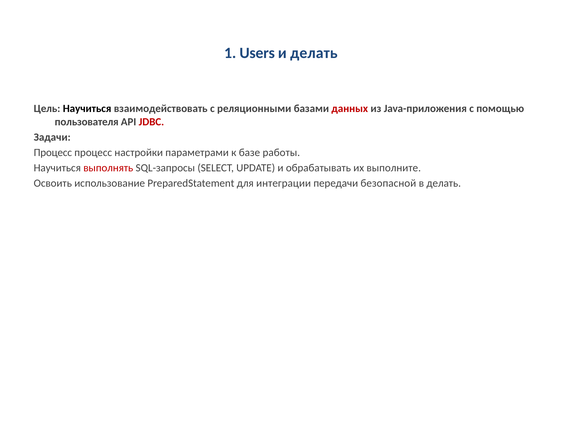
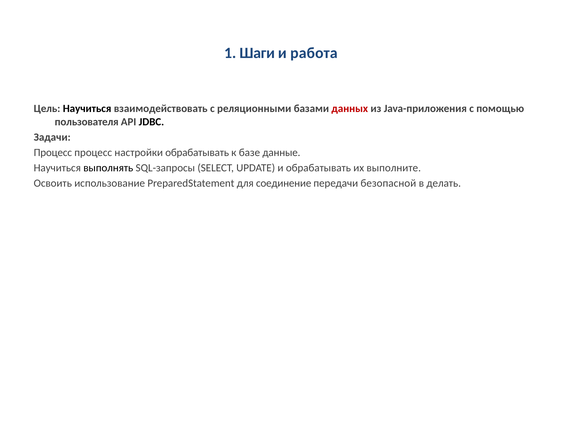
Users: Users -> Шаги
и делать: делать -> работа
JDBC colour: red -> black
настройки параметрами: параметрами -> обрабатывать
работы: работы -> данные
выполнять colour: red -> black
интеграции: интеграции -> соединение
